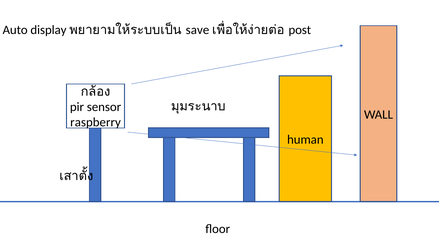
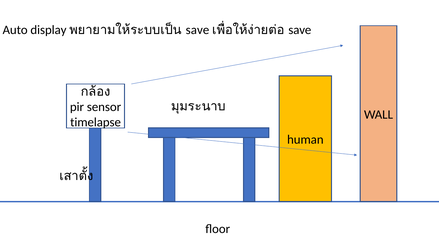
post at (300, 30): post -> save
raspberry: raspberry -> timelapse
